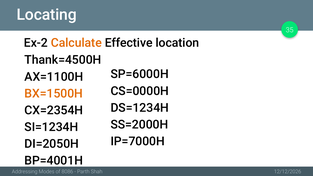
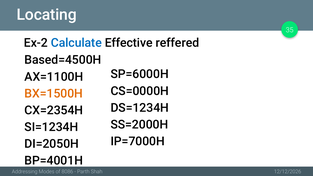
Calculate colour: orange -> blue
location: location -> reffered
Thank=4500H: Thank=4500H -> Based=4500H
